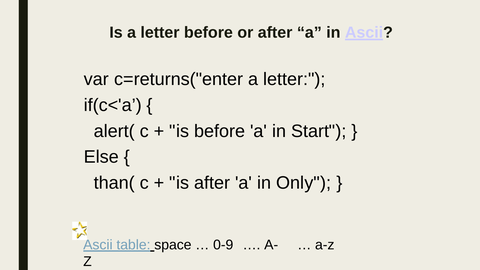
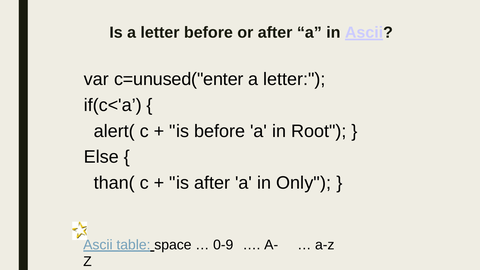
c=returns("enter: c=returns("enter -> c=unused("enter
Start: Start -> Root
